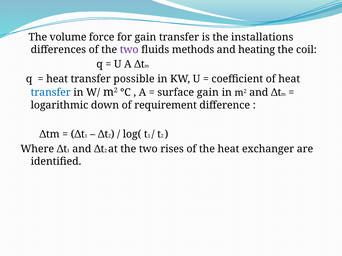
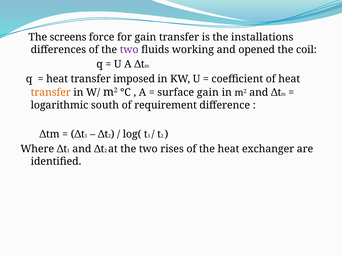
volume: volume -> screens
methods: methods -> working
heating: heating -> opened
possible: possible -> imposed
transfer at (51, 93) colour: blue -> orange
down: down -> south
